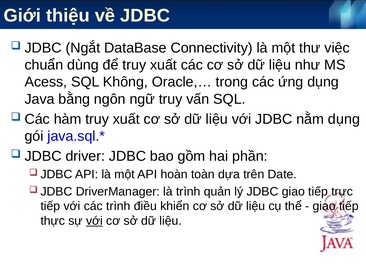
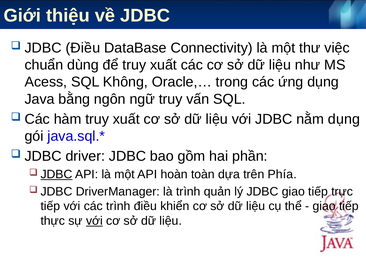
JDBC Ngắt: Ngắt -> Điều
JDBC at (56, 174) underline: none -> present
Date: Date -> Phía
